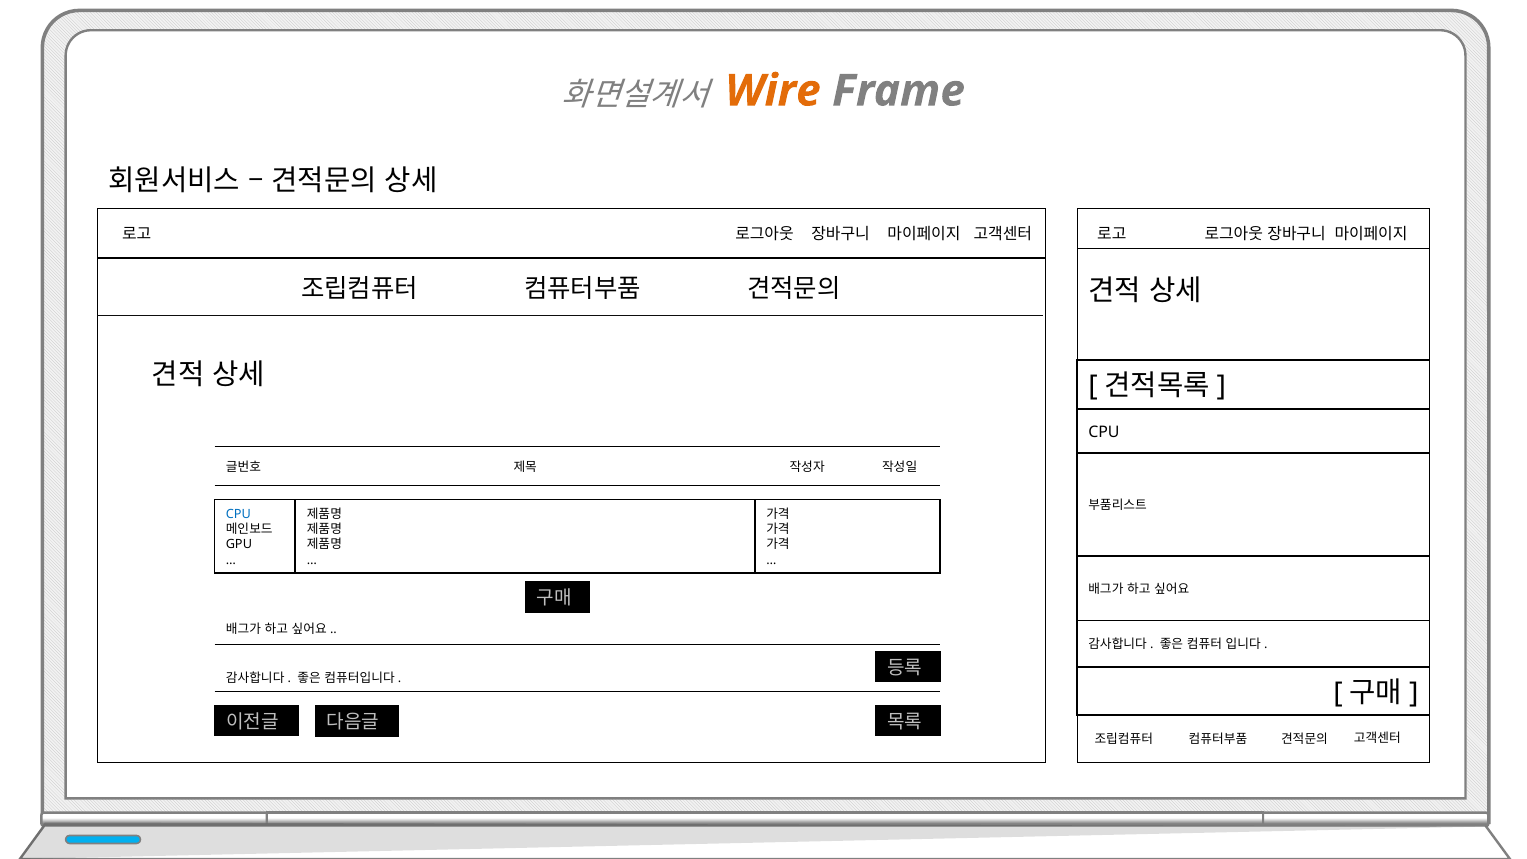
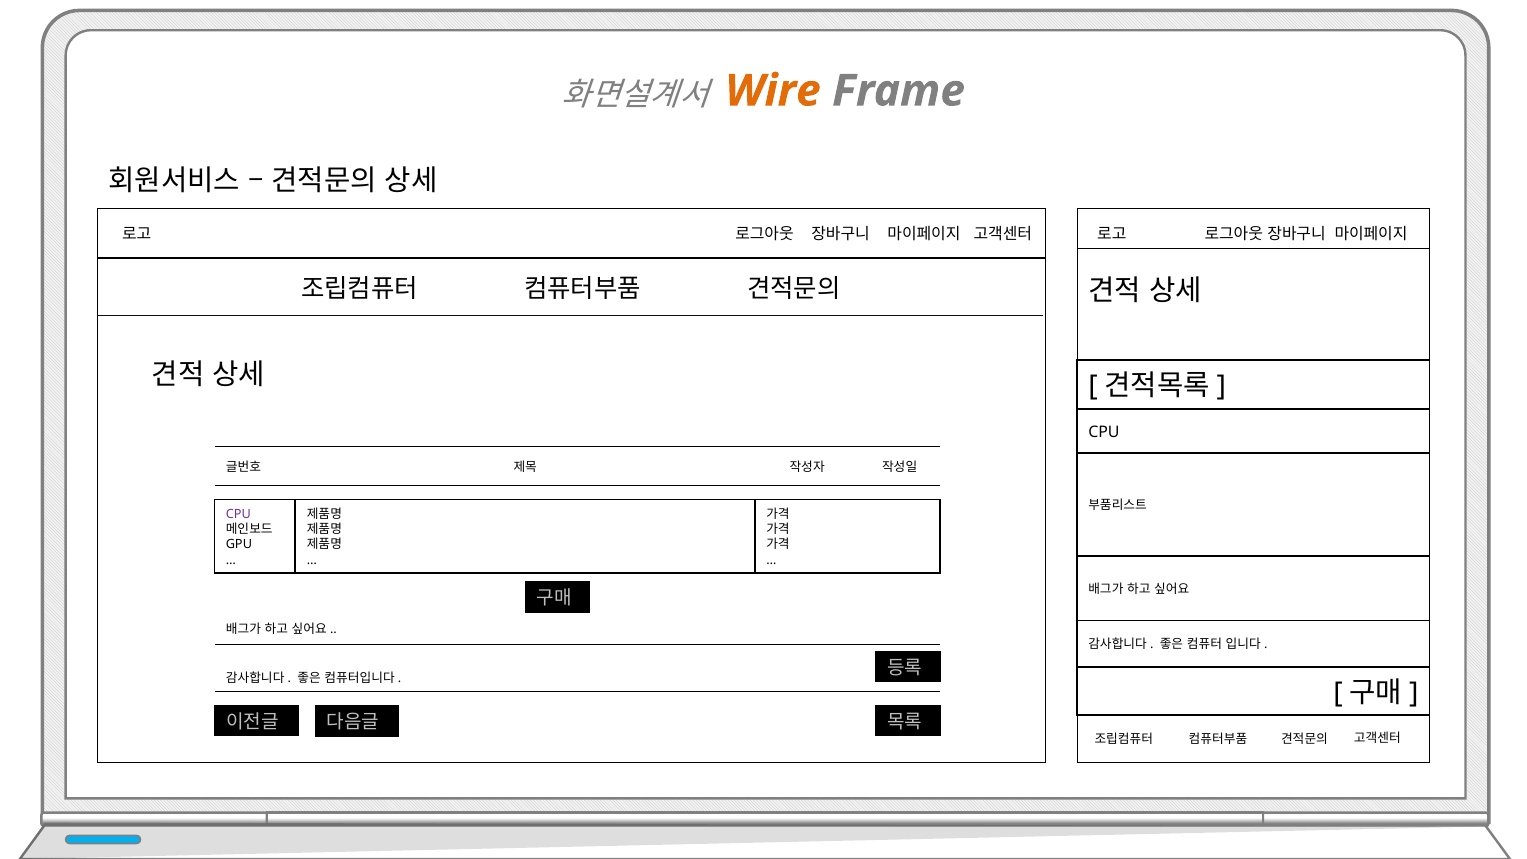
CPU at (238, 514) colour: blue -> purple
